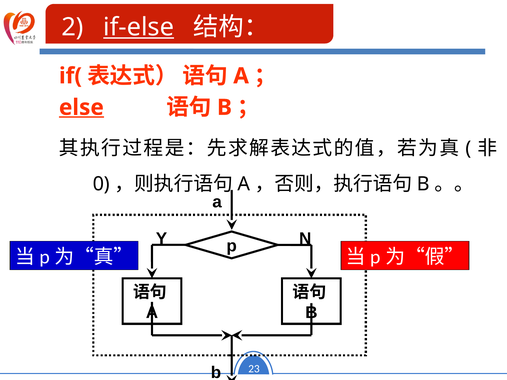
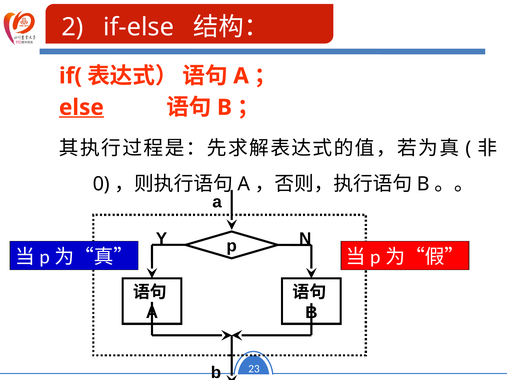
if-else underline: present -> none
